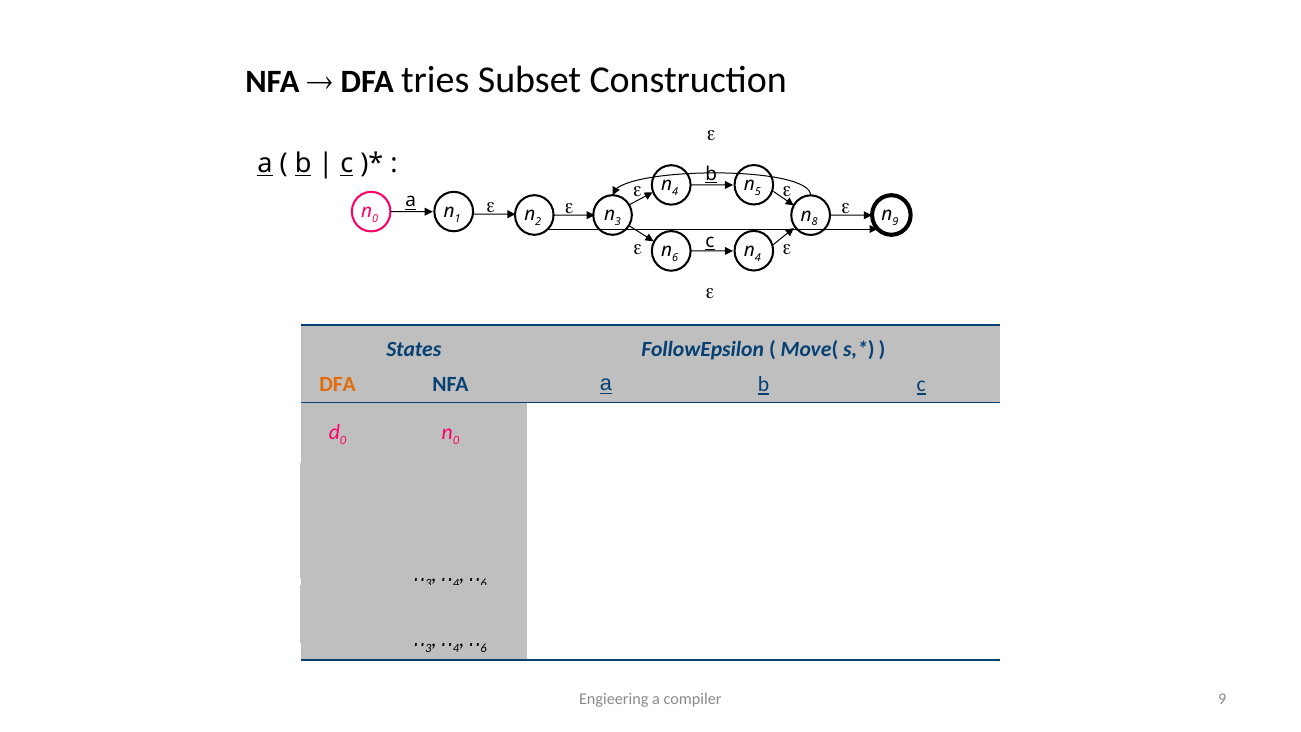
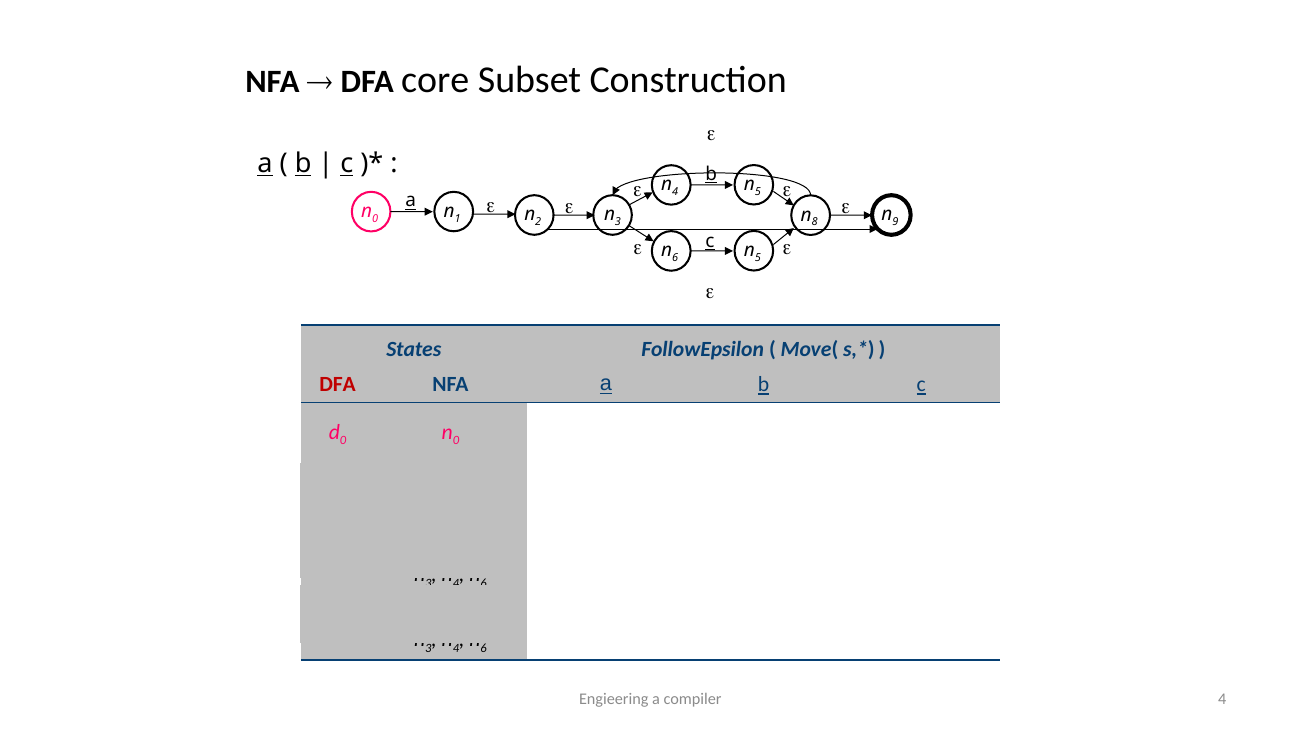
tries: tries -> core
4 at (758, 258): 4 -> 5
DFA at (338, 385) colour: orange -> red
compiler 9: 9 -> 4
